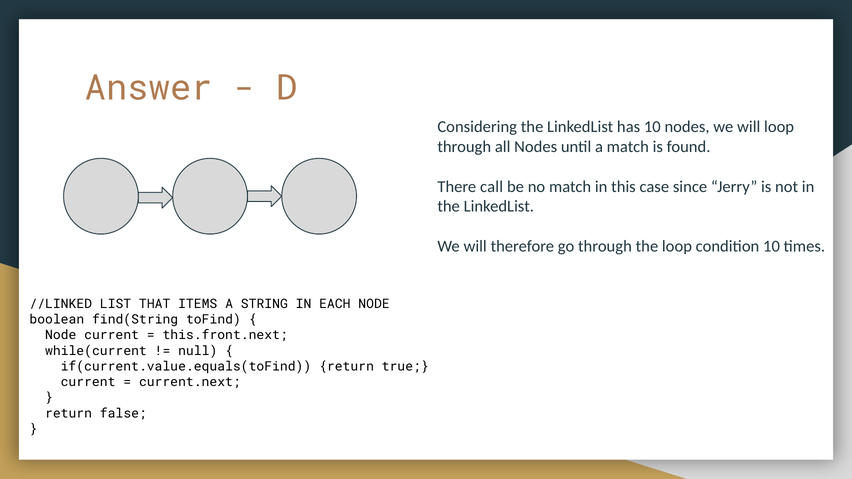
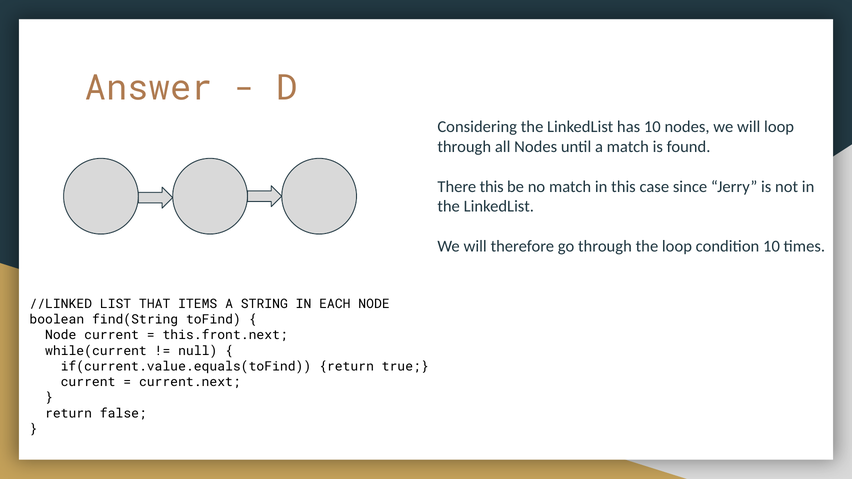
There call: call -> this
